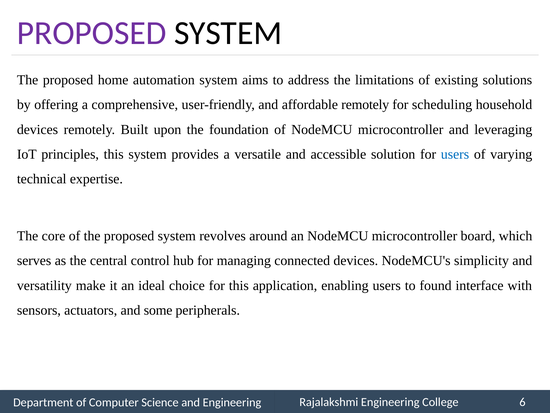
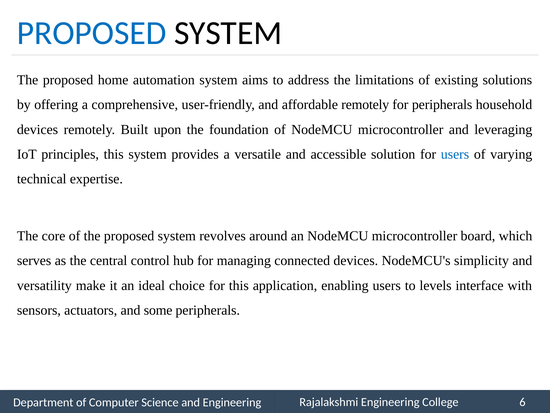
PROPOSED at (92, 33) colour: purple -> blue
for scheduling: scheduling -> peripherals
found: found -> levels
